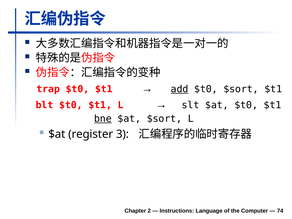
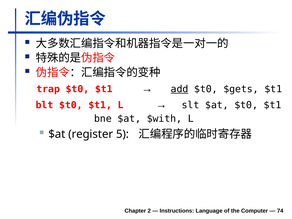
$t0 $sort: $sort -> $gets
bne underline: present -> none
$at $sort: $sort -> $with
3: 3 -> 5
